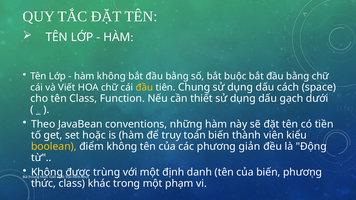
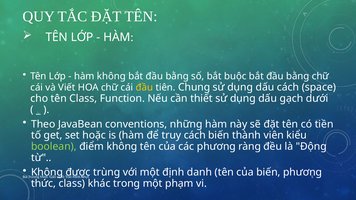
truy toán: toán -> cách
boolean colour: yellow -> light green
giản: giản -> ràng
